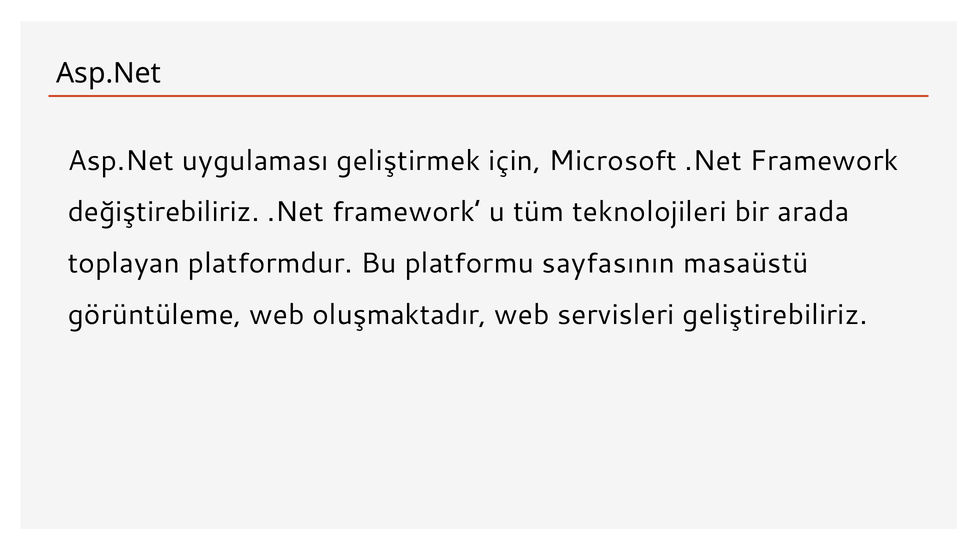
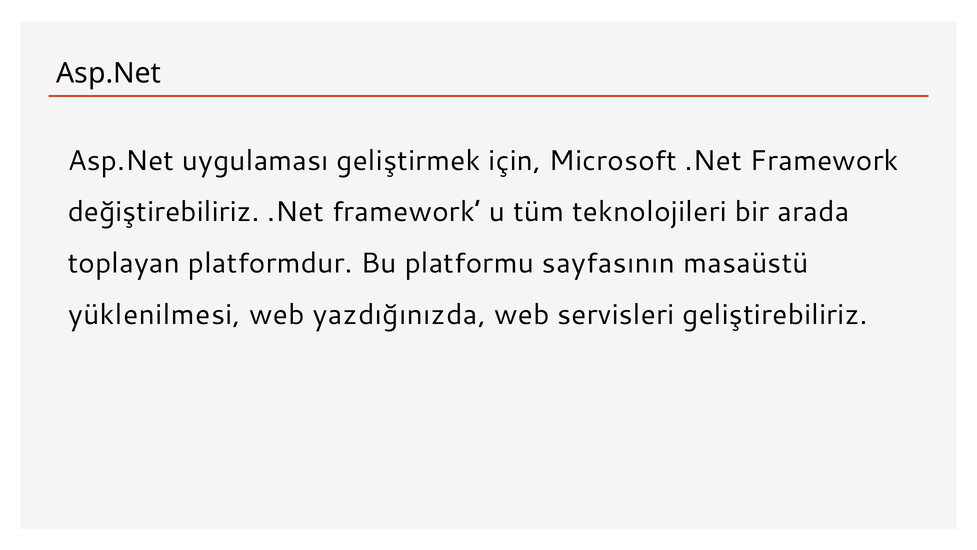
görüntüleme: görüntüleme -> yüklenilmesi
oluşmaktadır: oluşmaktadır -> yazdığınızda
